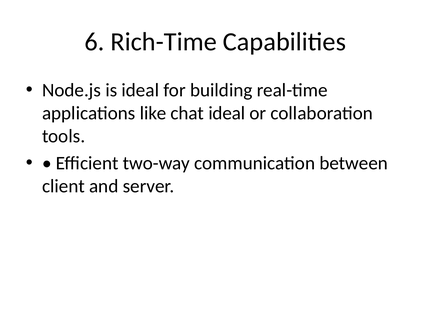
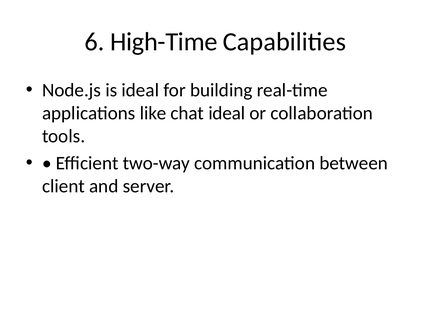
Rich-Time: Rich-Time -> High-Time
